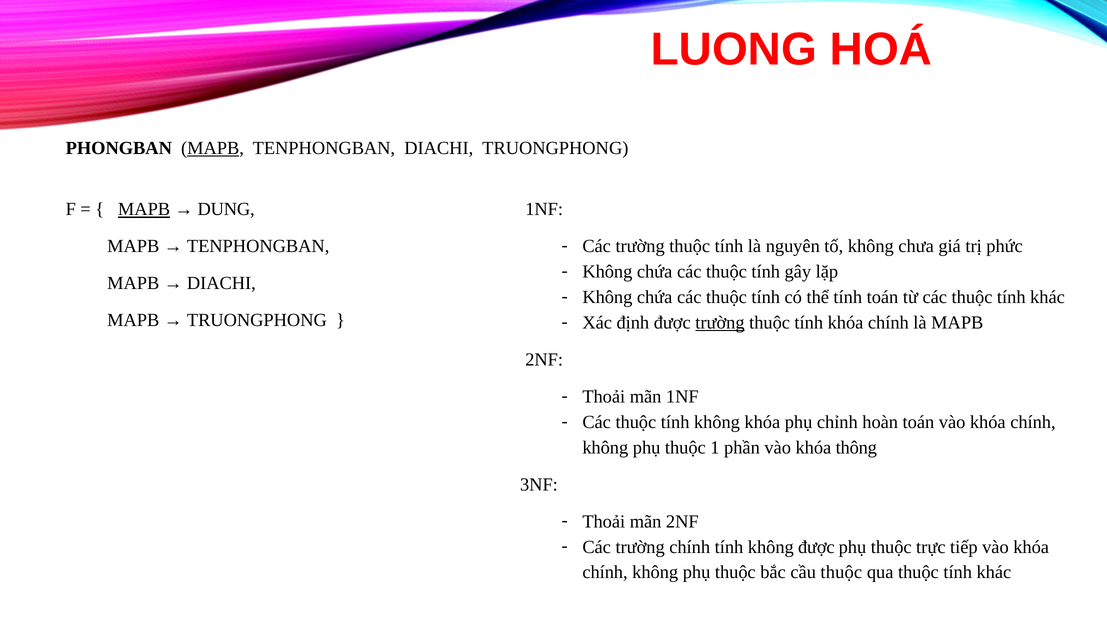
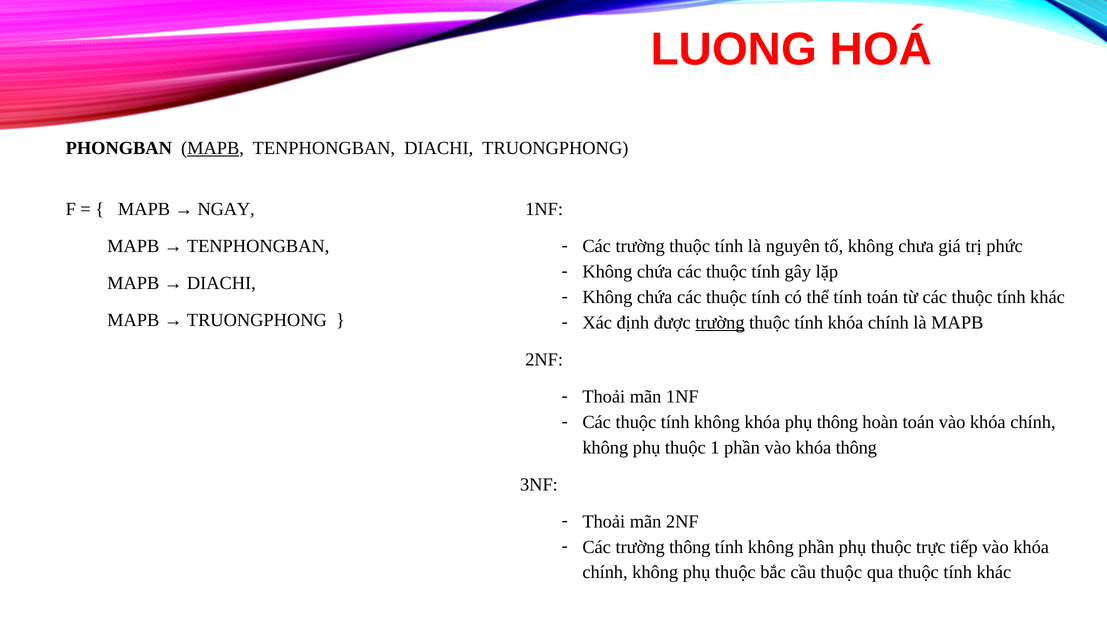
MAPB at (144, 209) underline: present -> none
DUNG: DUNG -> NGAY
phụ chỉnh: chỉnh -> thông
trường chính: chính -> thông
không được: được -> phần
